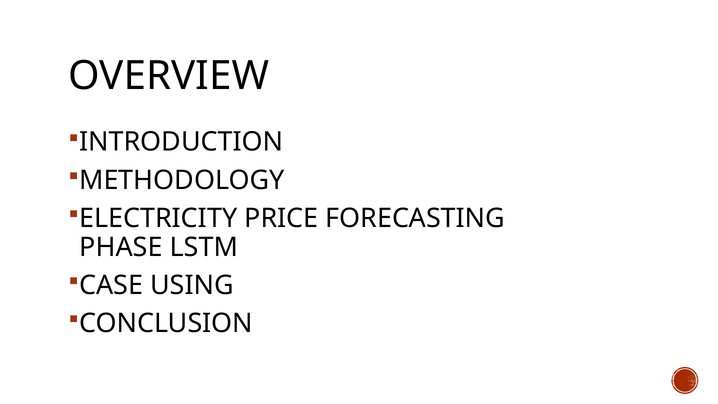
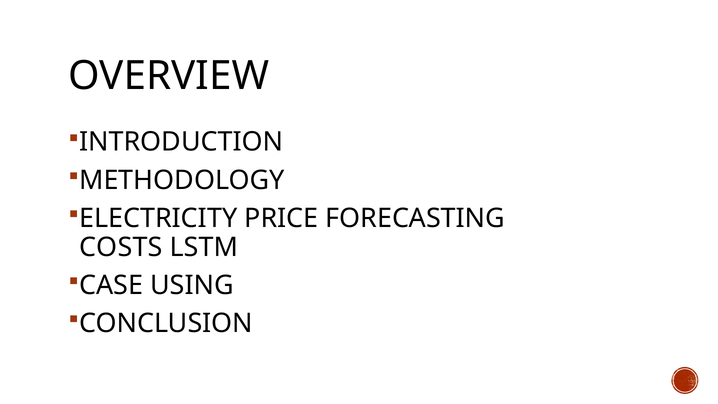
PHASE: PHASE -> COSTS
